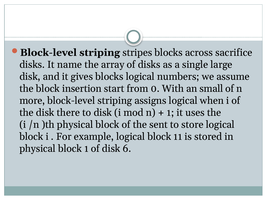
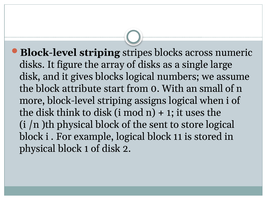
sacrifice: sacrifice -> numeric
name: name -> figure
insertion: insertion -> attribute
there: there -> think
6: 6 -> 2
